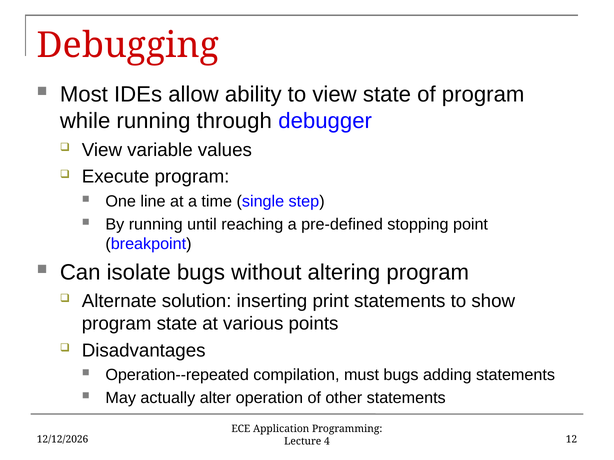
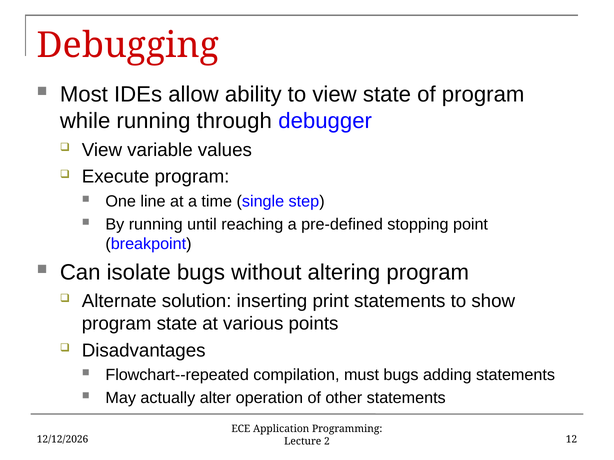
Operation--repeated: Operation--repeated -> Flowchart--repeated
4: 4 -> 2
